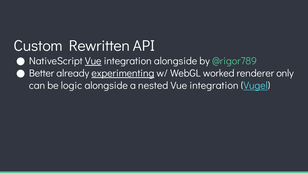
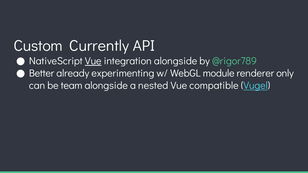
Rewritten: Rewritten -> Currently
experimenting underline: present -> none
worked: worked -> module
logic: logic -> team
integration at (214, 86): integration -> compatible
